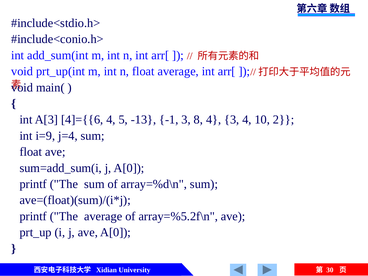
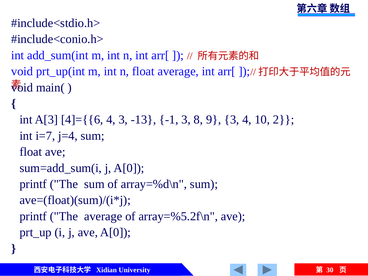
4 5: 5 -> 3
8 4: 4 -> 9
i=9: i=9 -> i=7
